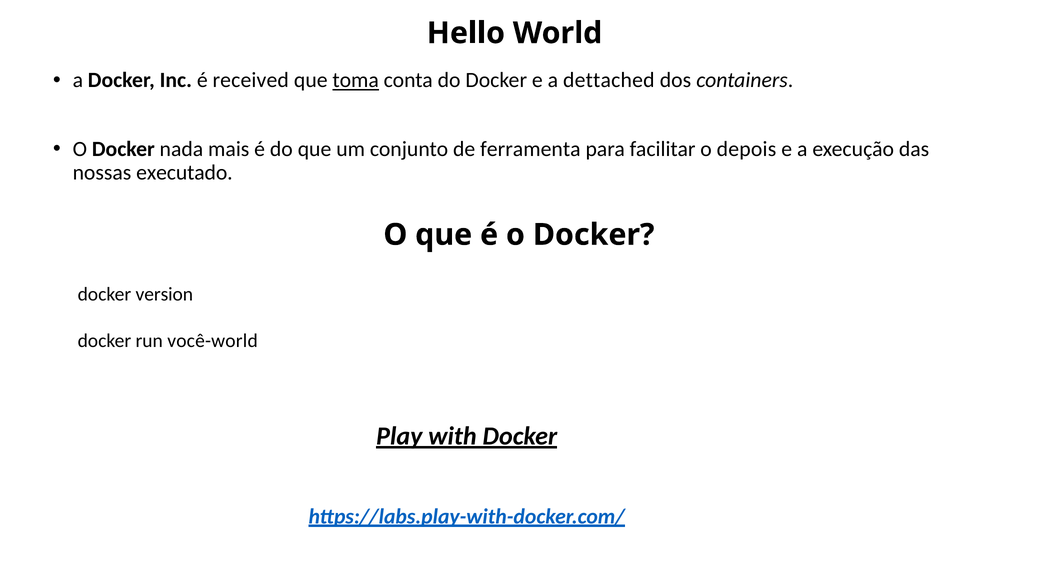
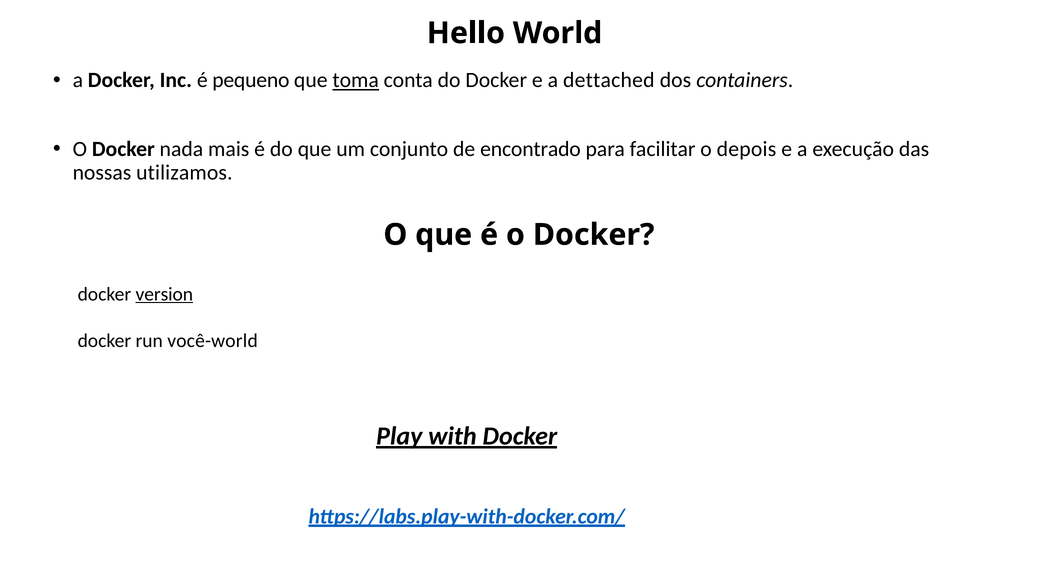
received: received -> pequeno
ferramenta: ferramenta -> encontrado
executado: executado -> utilizamos
version underline: none -> present
